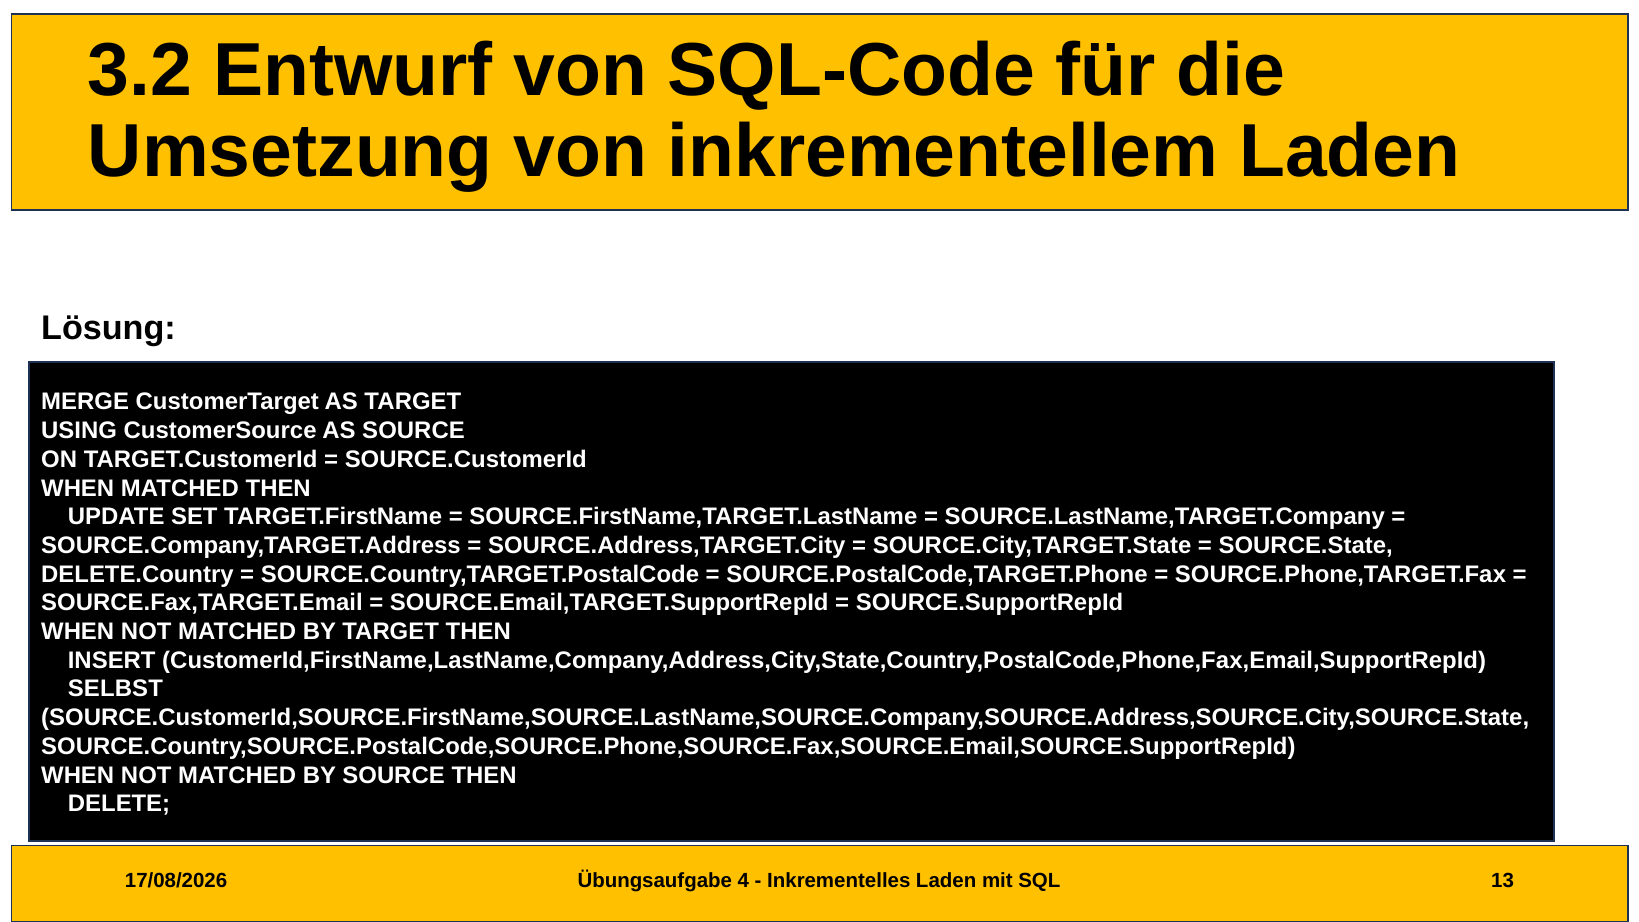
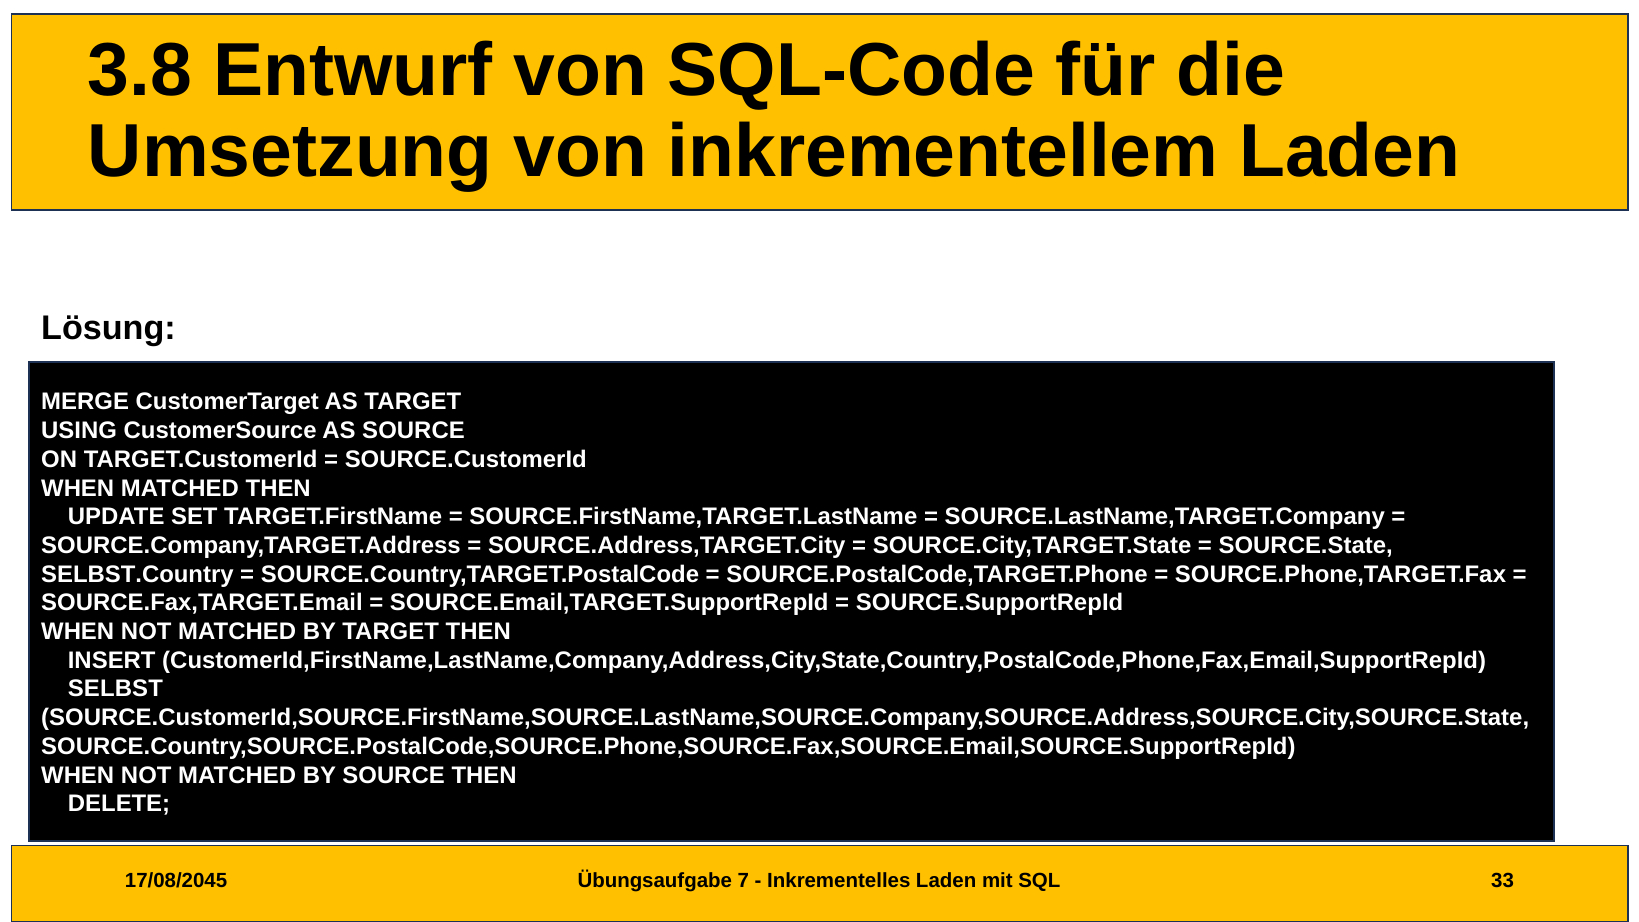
3.2: 3.2 -> 3.8
DELETE.Country: DELETE.Country -> SELBST.Country
17/08/2026: 17/08/2026 -> 17/08/2045
4: 4 -> 7
13: 13 -> 33
